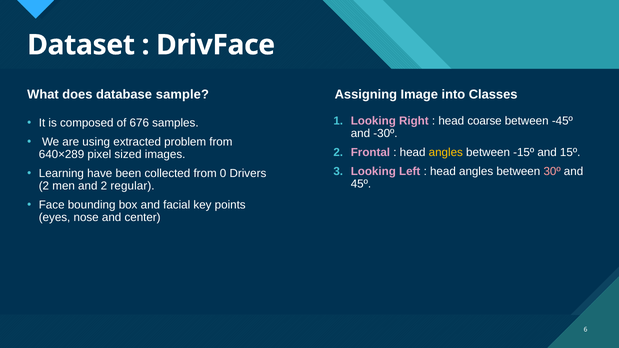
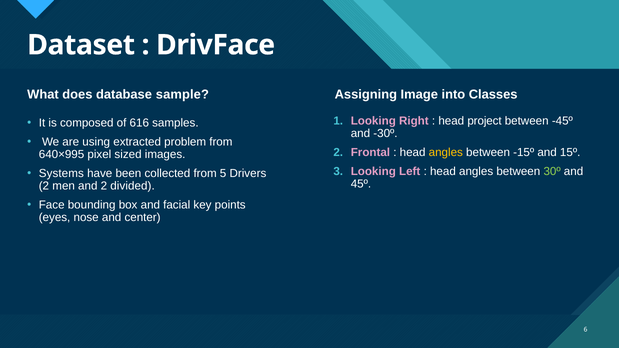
coarse: coarse -> project
676: 676 -> 616
640×289: 640×289 -> 640×995
30º colour: pink -> light green
Learning: Learning -> Systems
0: 0 -> 5
regular: regular -> divided
